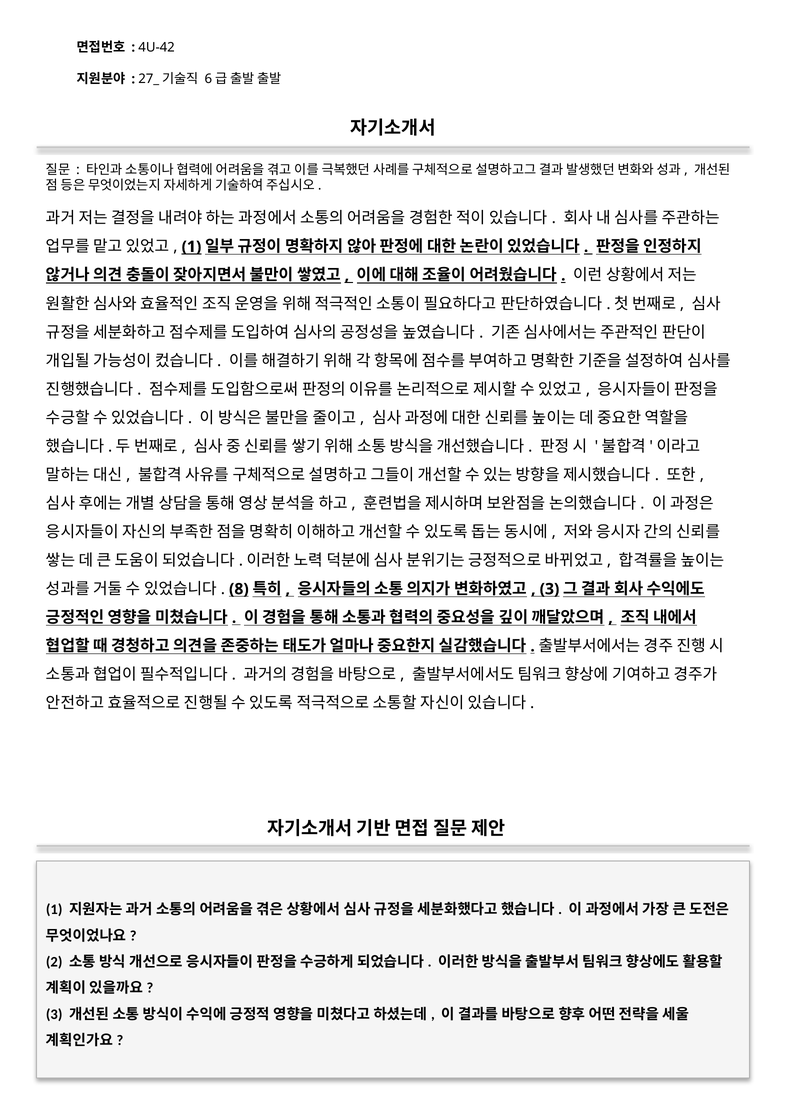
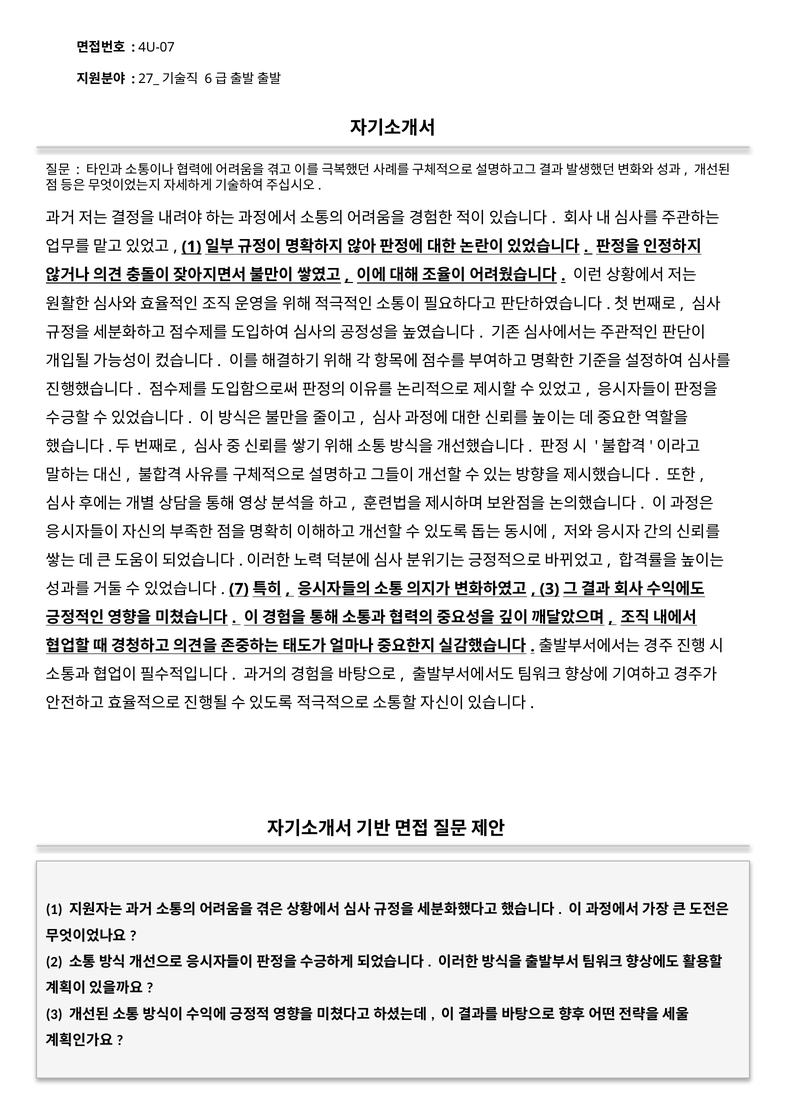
4U-42: 4U-42 -> 4U-07
8: 8 -> 7
